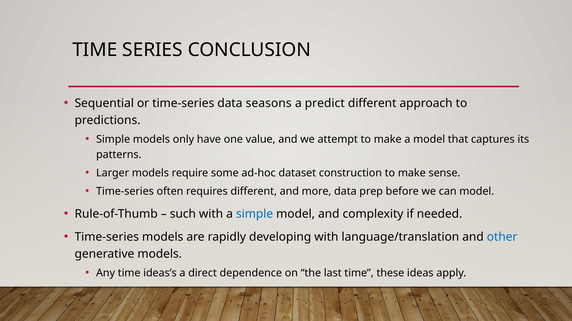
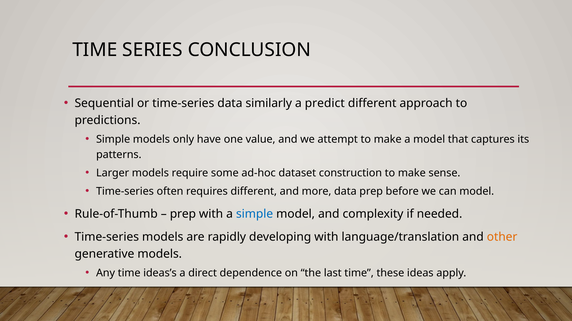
seasons: seasons -> similarly
such at (183, 214): such -> prep
other colour: blue -> orange
